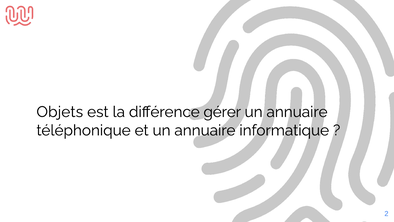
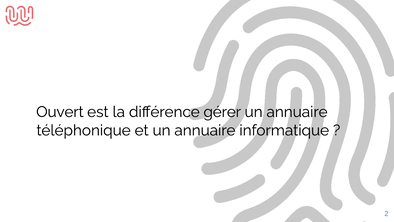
Objets: Objets -> Ouvert
